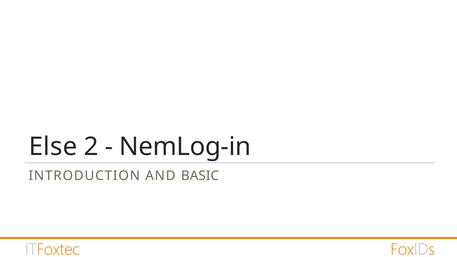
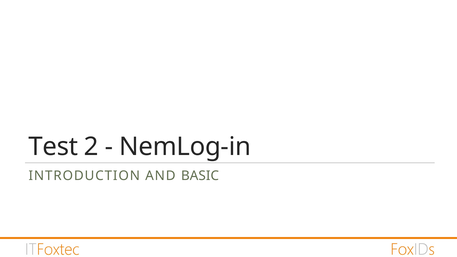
Else: Else -> Test
